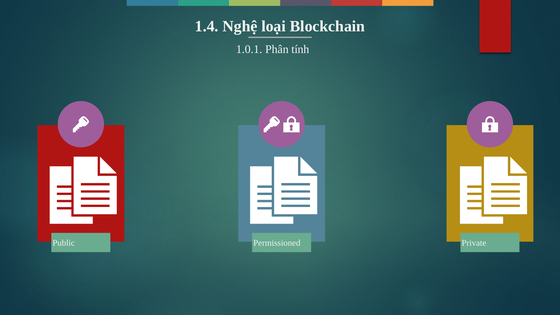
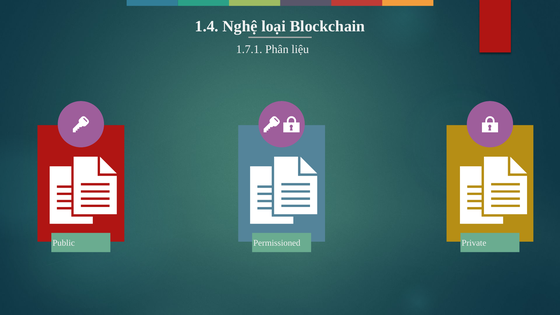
1.0.1: 1.0.1 -> 1.7.1
tính: tính -> liệu
